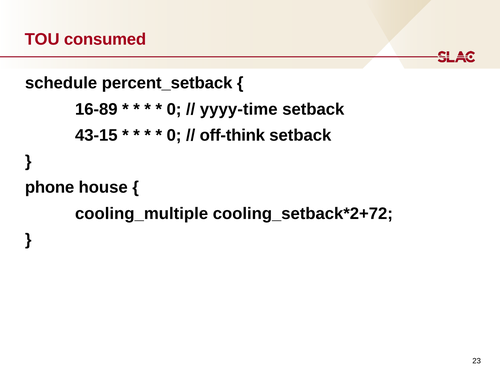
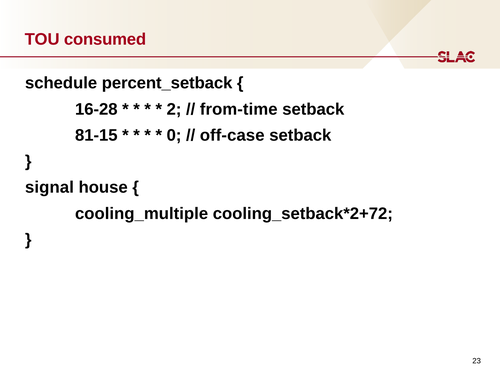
16-89: 16-89 -> 16-28
0 at (174, 109): 0 -> 2
yyyy-time: yyyy-time -> from-time
43-15: 43-15 -> 81-15
off-think: off-think -> off-case
phone: phone -> signal
